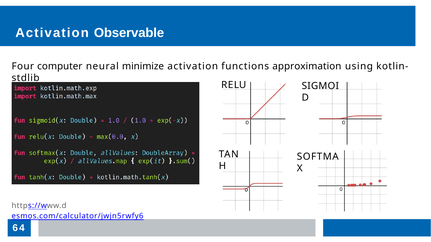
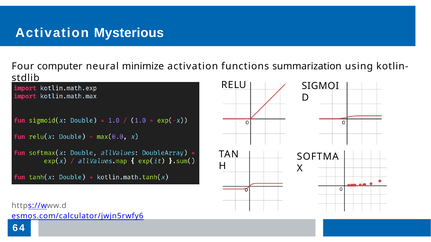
Observable: Observable -> Mysterious
approximation: approximation -> summarization
